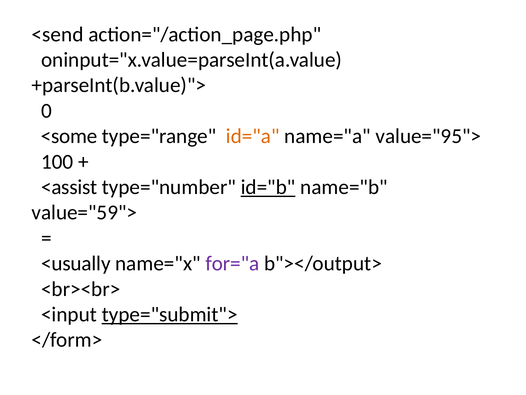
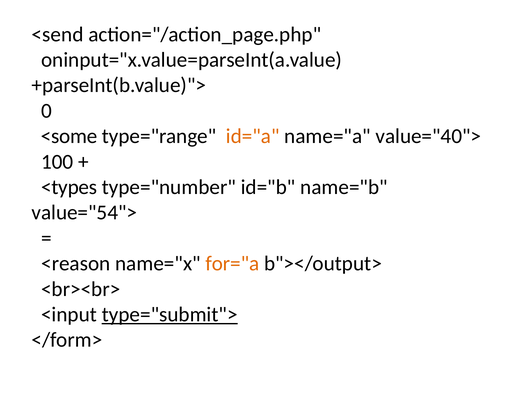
value="95">: value="95"> -> value="40">
<assist: <assist -> <types
id="b underline: present -> none
value="59">: value="59"> -> value="54">
<usually: <usually -> <reason
for="a colour: purple -> orange
